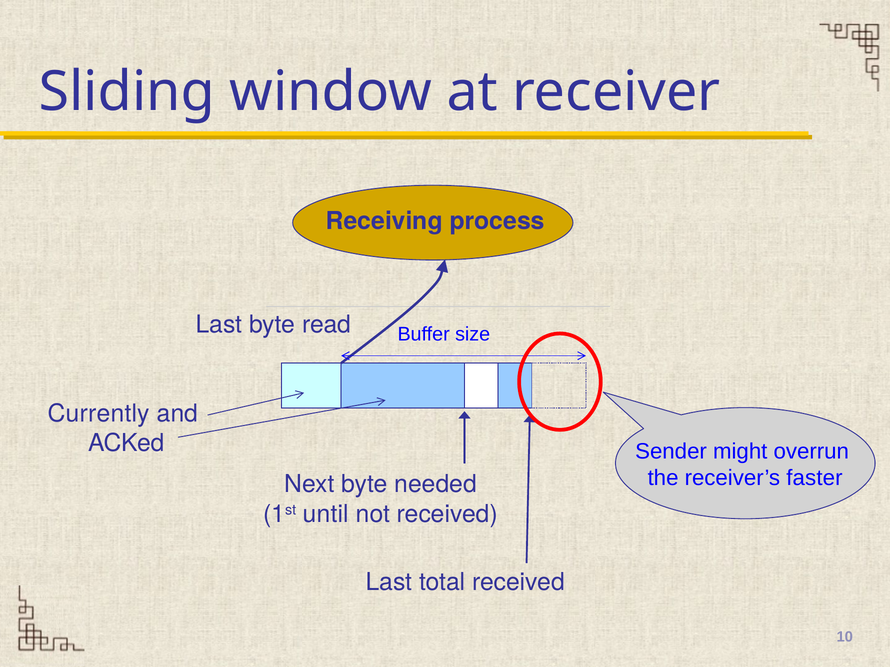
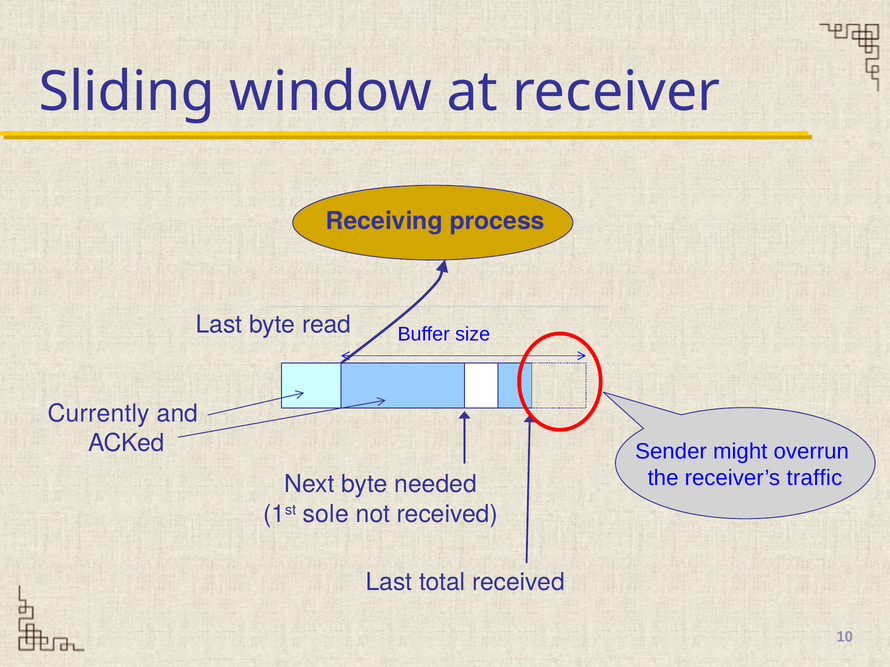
faster: faster -> traffic
until: until -> sole
